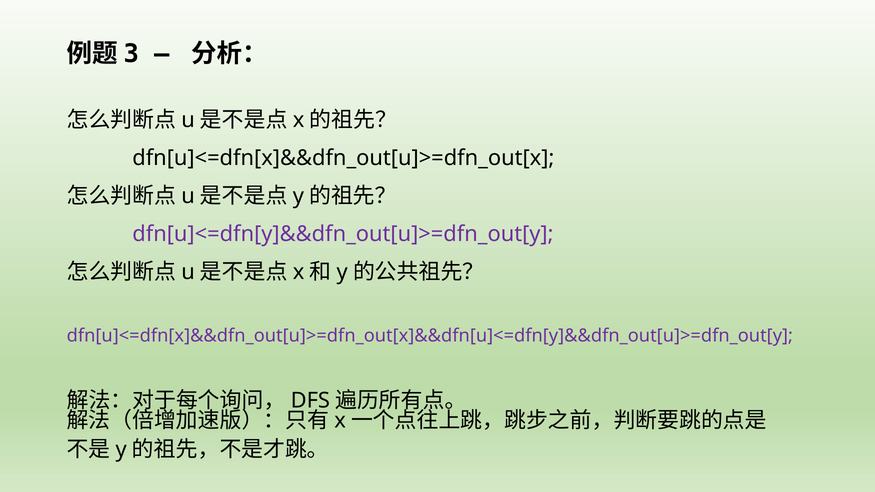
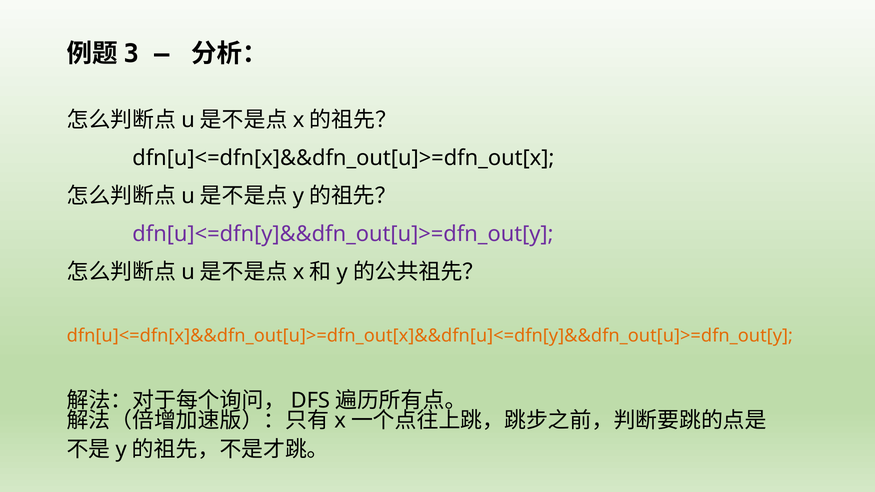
dfn[u]<=dfn[x]&&dfn_out[u]>=dfn_out[x]&&dfn[u]<=dfn[y]&&dfn_out[u]>=dfn_out[y colour: purple -> orange
